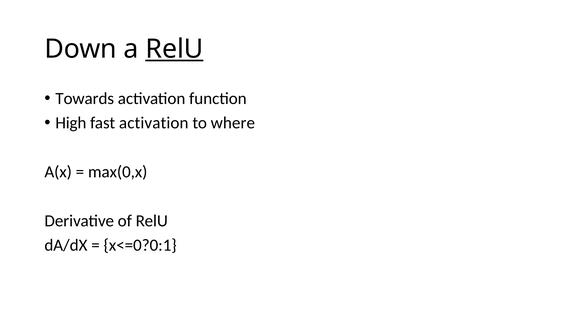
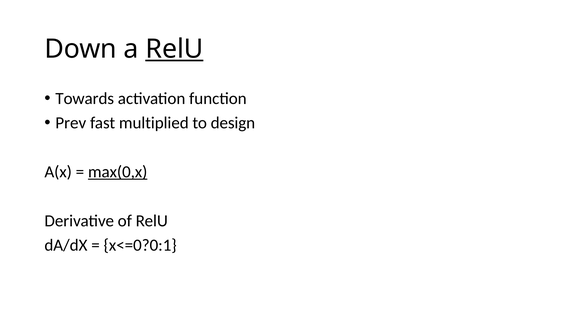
High: High -> Prev
fast activation: activation -> multiplied
where: where -> design
max(0,x underline: none -> present
